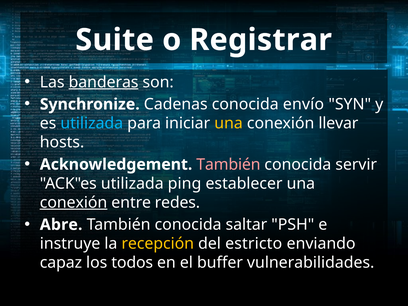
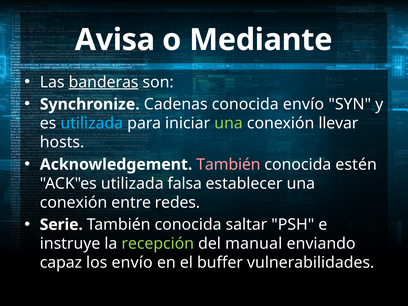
Suite: Suite -> Avisa
Registrar: Registrar -> Mediante
una at (229, 123) colour: yellow -> light green
servir: servir -> estén
ping: ping -> falsa
conexión at (74, 202) underline: present -> none
Abre: Abre -> Serie
recepción colour: yellow -> light green
estricto: estricto -> manual
los todos: todos -> envío
